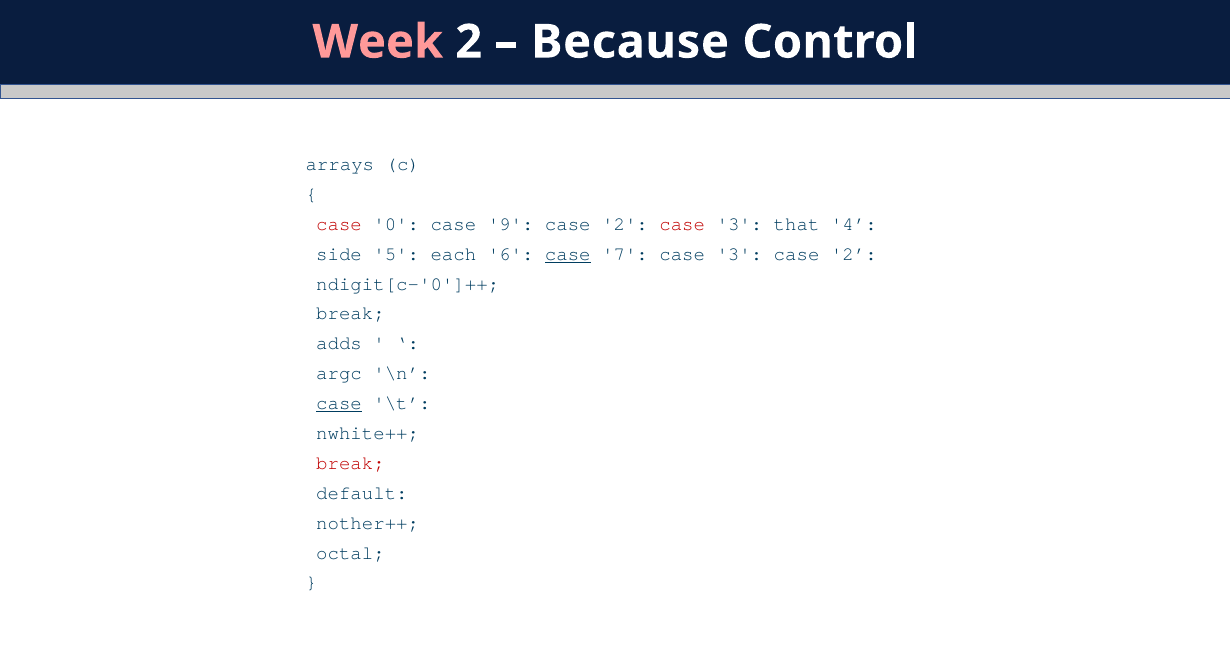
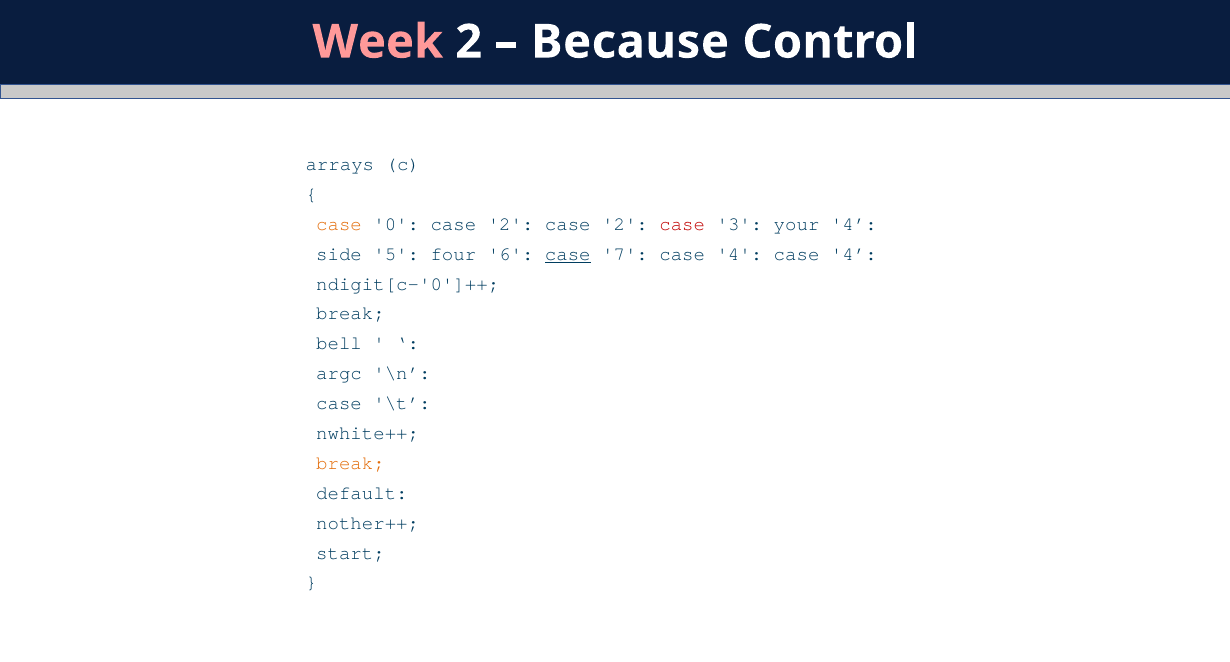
case at (339, 224) colour: red -> orange
0 case 9: 9 -> 2
that: that -> your
each: each -> four
7 case 3: 3 -> 4
2 at (854, 254): 2 -> 4
adds: adds -> bell
case at (339, 404) underline: present -> none
break at (350, 463) colour: red -> orange
octal: octal -> start
